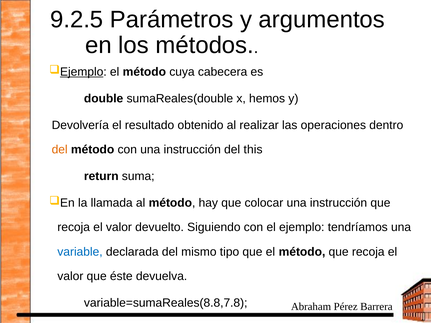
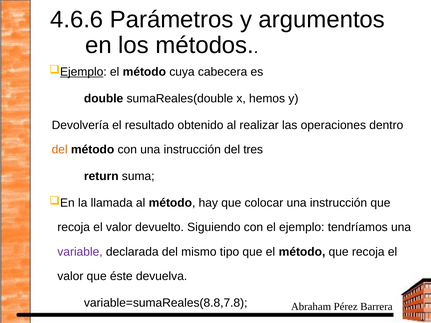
9.2.5: 9.2.5 -> 4.6.6
this: this -> tres
variable colour: blue -> purple
